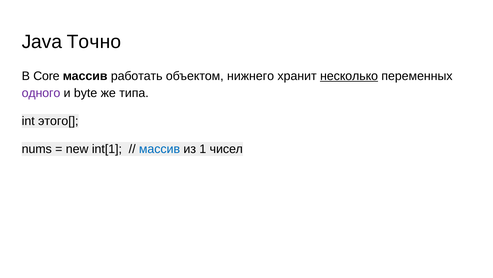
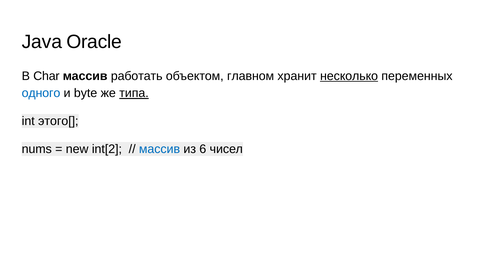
Точно: Точно -> Oracle
Core: Core -> Char
нижнего: нижнего -> главном
одного colour: purple -> blue
типа underline: none -> present
int[1: int[1 -> int[2
1: 1 -> 6
